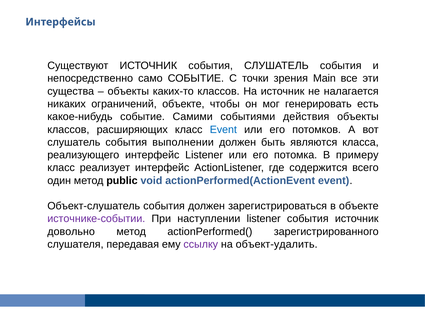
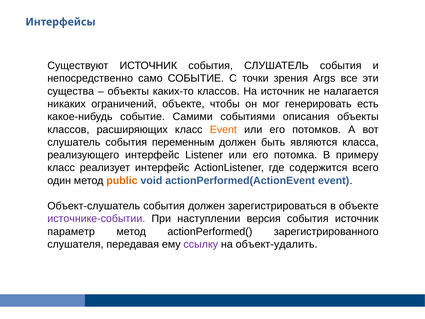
Main: Main -> Args
действия: действия -> описания
Event at (223, 129) colour: blue -> orange
выполнении: выполнении -> переменным
public colour: black -> orange
наступлении listener: listener -> версия
довольно: довольно -> параметр
